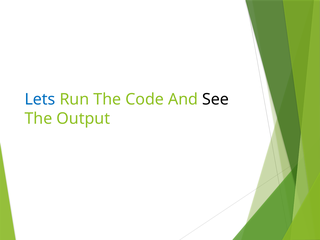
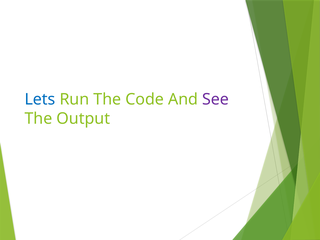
See colour: black -> purple
